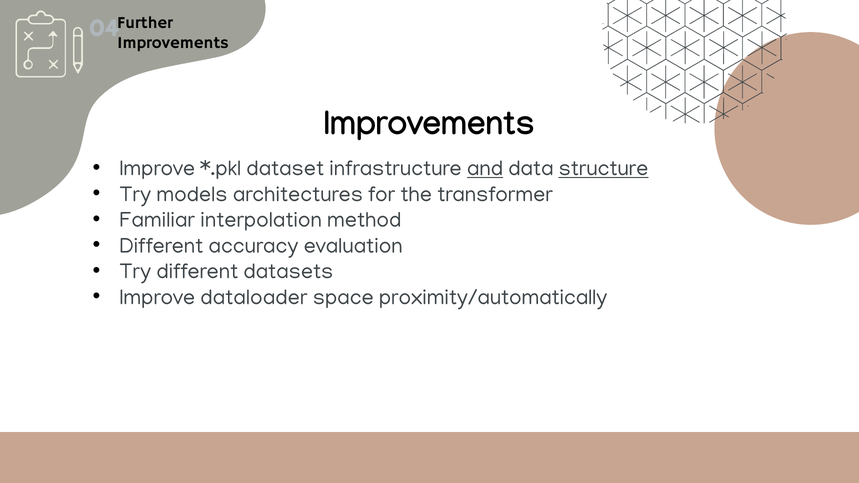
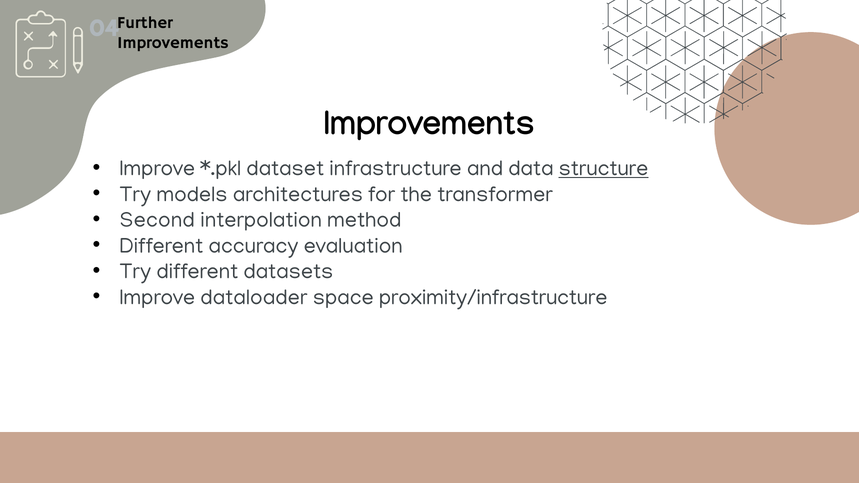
and underline: present -> none
Familiar: Familiar -> Second
proximity/automatically: proximity/automatically -> proximity/infrastructure
